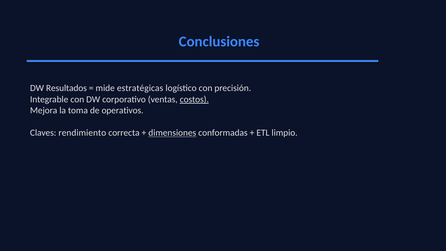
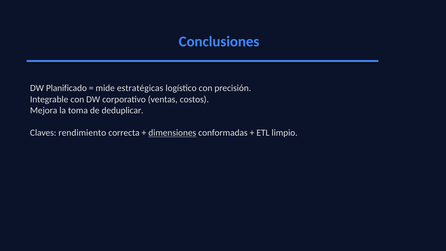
Resultados: Resultados -> Planificado
costos underline: present -> none
operativos: operativos -> deduplicar
